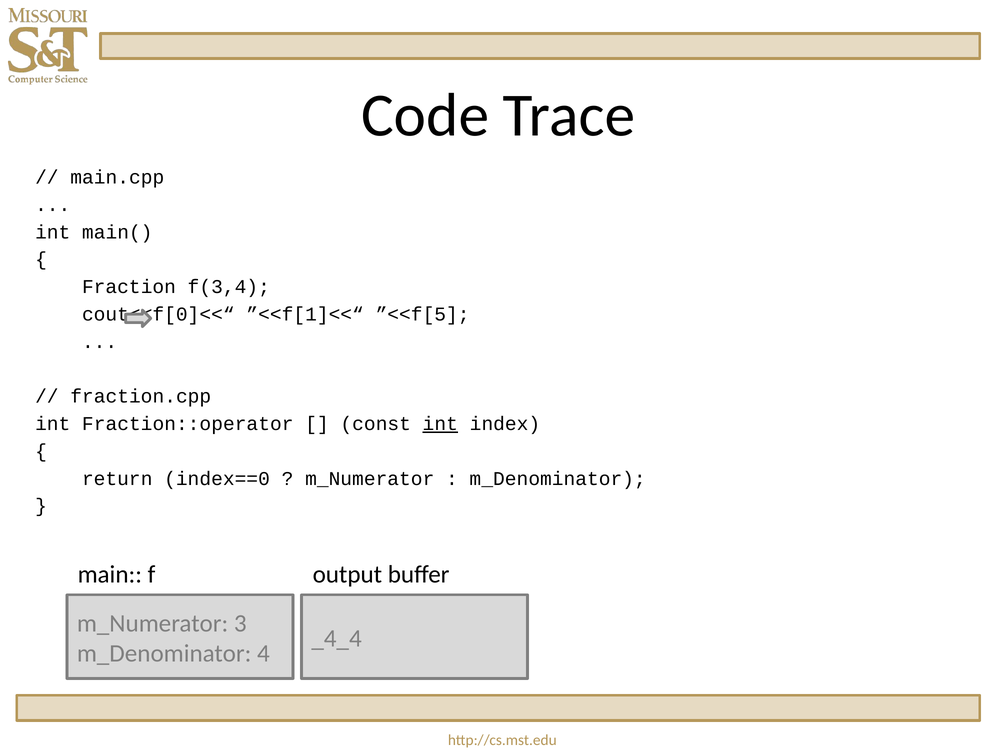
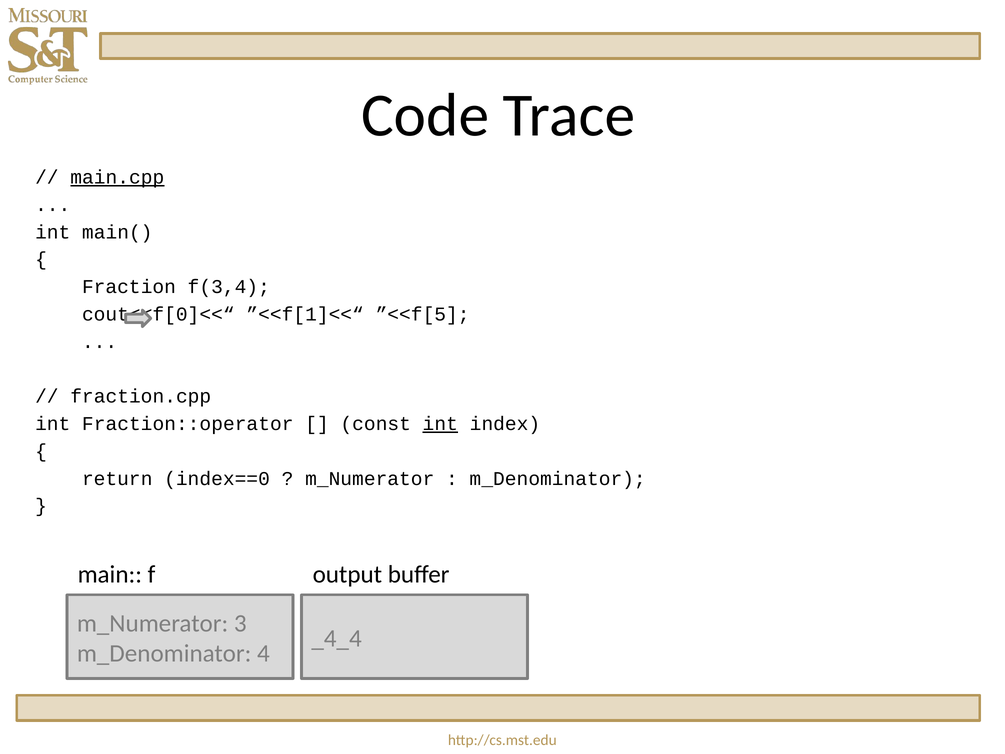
main.cpp underline: none -> present
